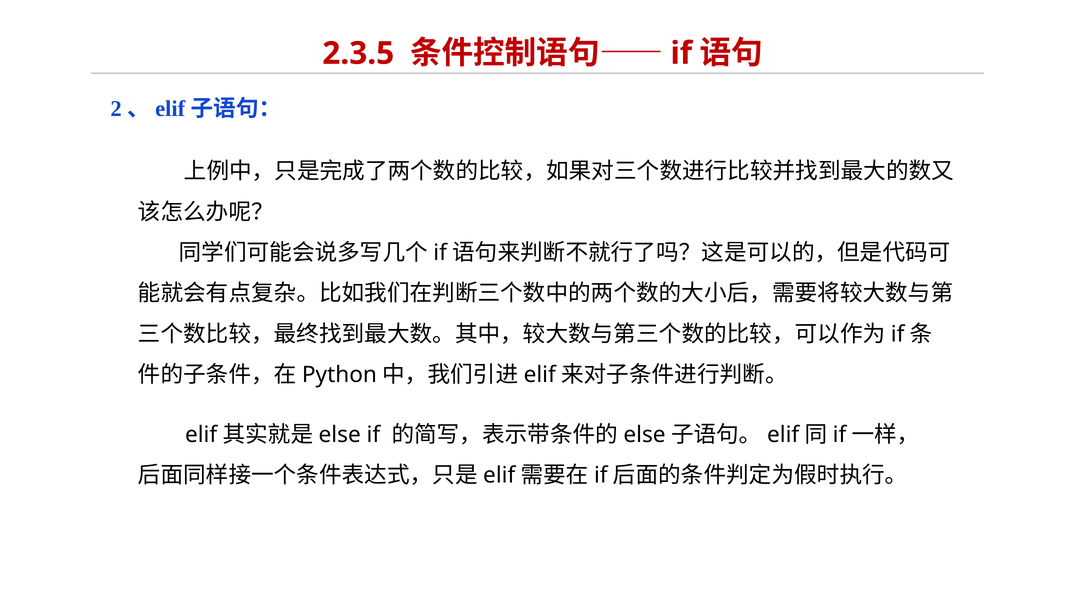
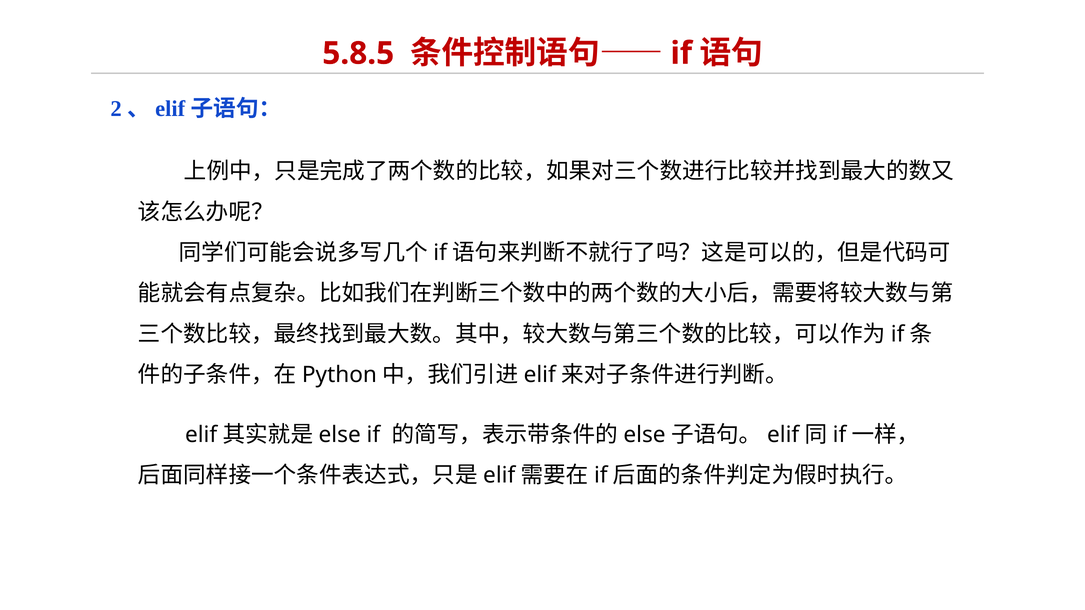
2.3.5: 2.3.5 -> 5.8.5
